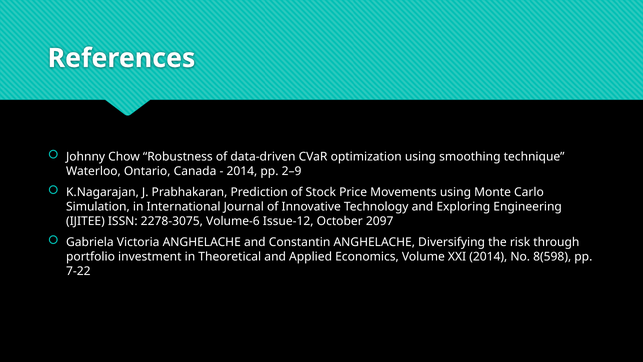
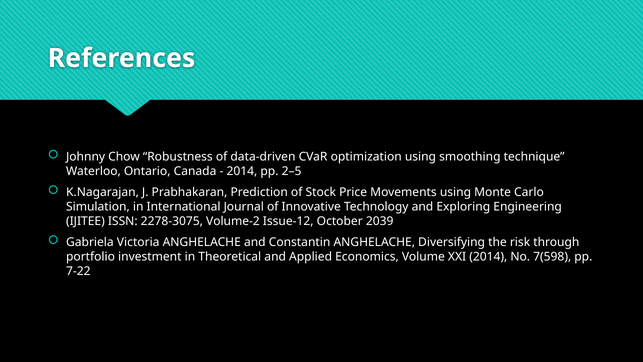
2–9: 2–9 -> 2–5
Volume-6: Volume-6 -> Volume-2
2097: 2097 -> 2039
8(598: 8(598 -> 7(598
